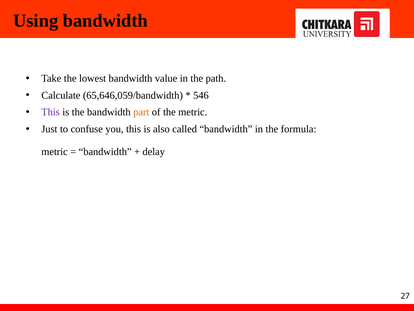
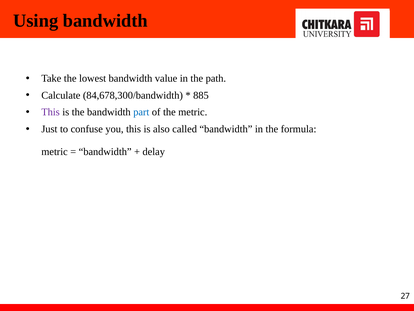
65,646,059/bandwidth: 65,646,059/bandwidth -> 84,678,300/bandwidth
546: 546 -> 885
part colour: orange -> blue
